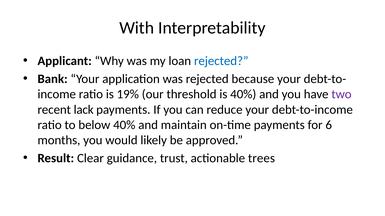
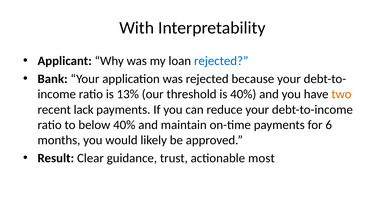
19%: 19% -> 13%
two colour: purple -> orange
trees: trees -> most
